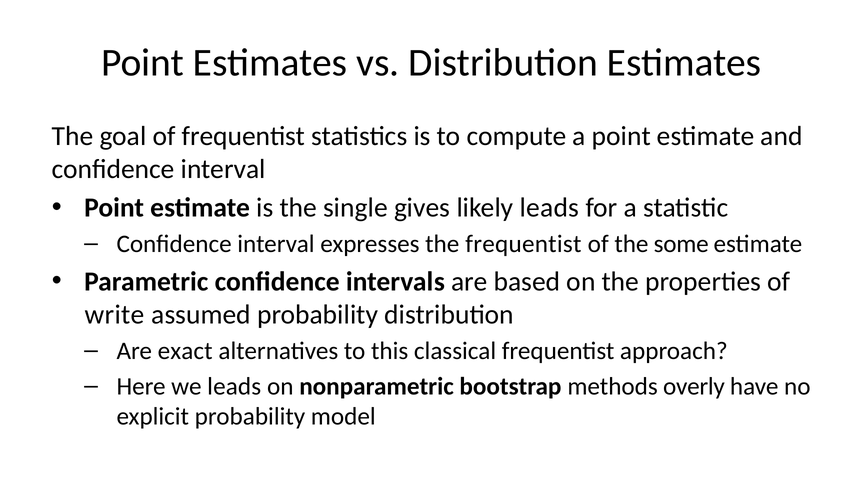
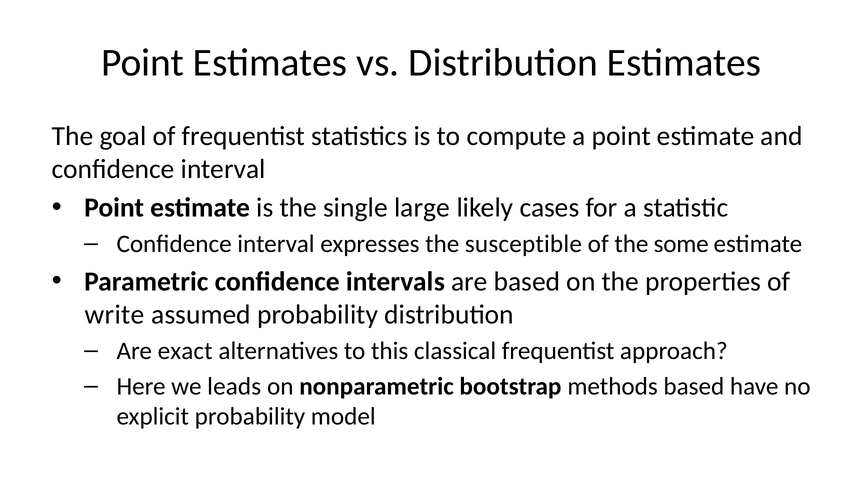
gives: gives -> large
likely leads: leads -> cases
the frequentist: frequentist -> susceptible
methods overly: overly -> based
